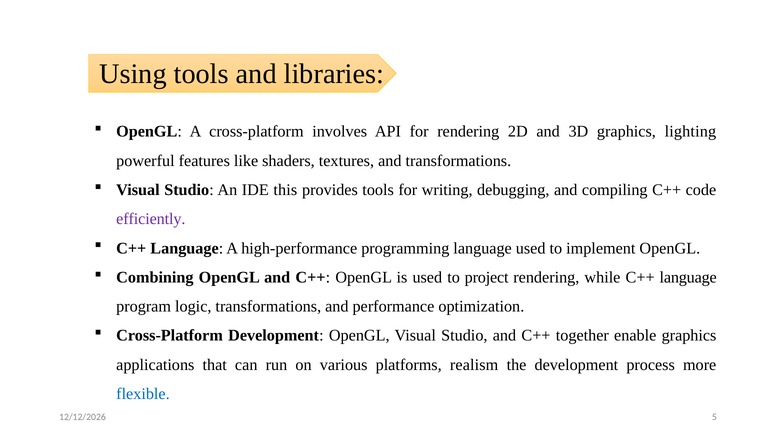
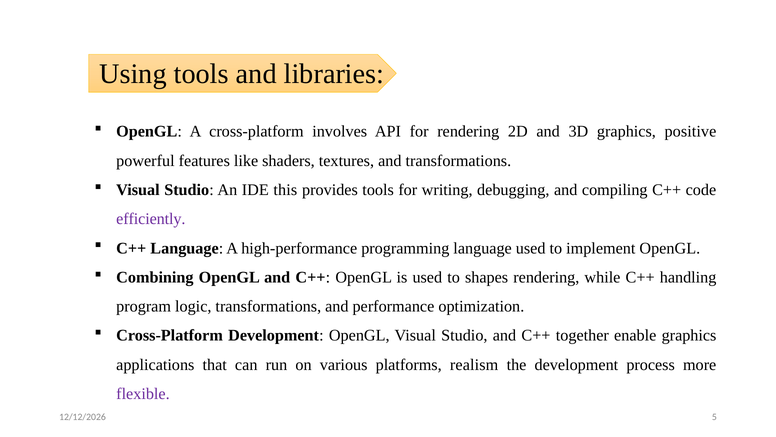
lighting: lighting -> positive
project: project -> shapes
while C++ language: language -> handling
flexible colour: blue -> purple
